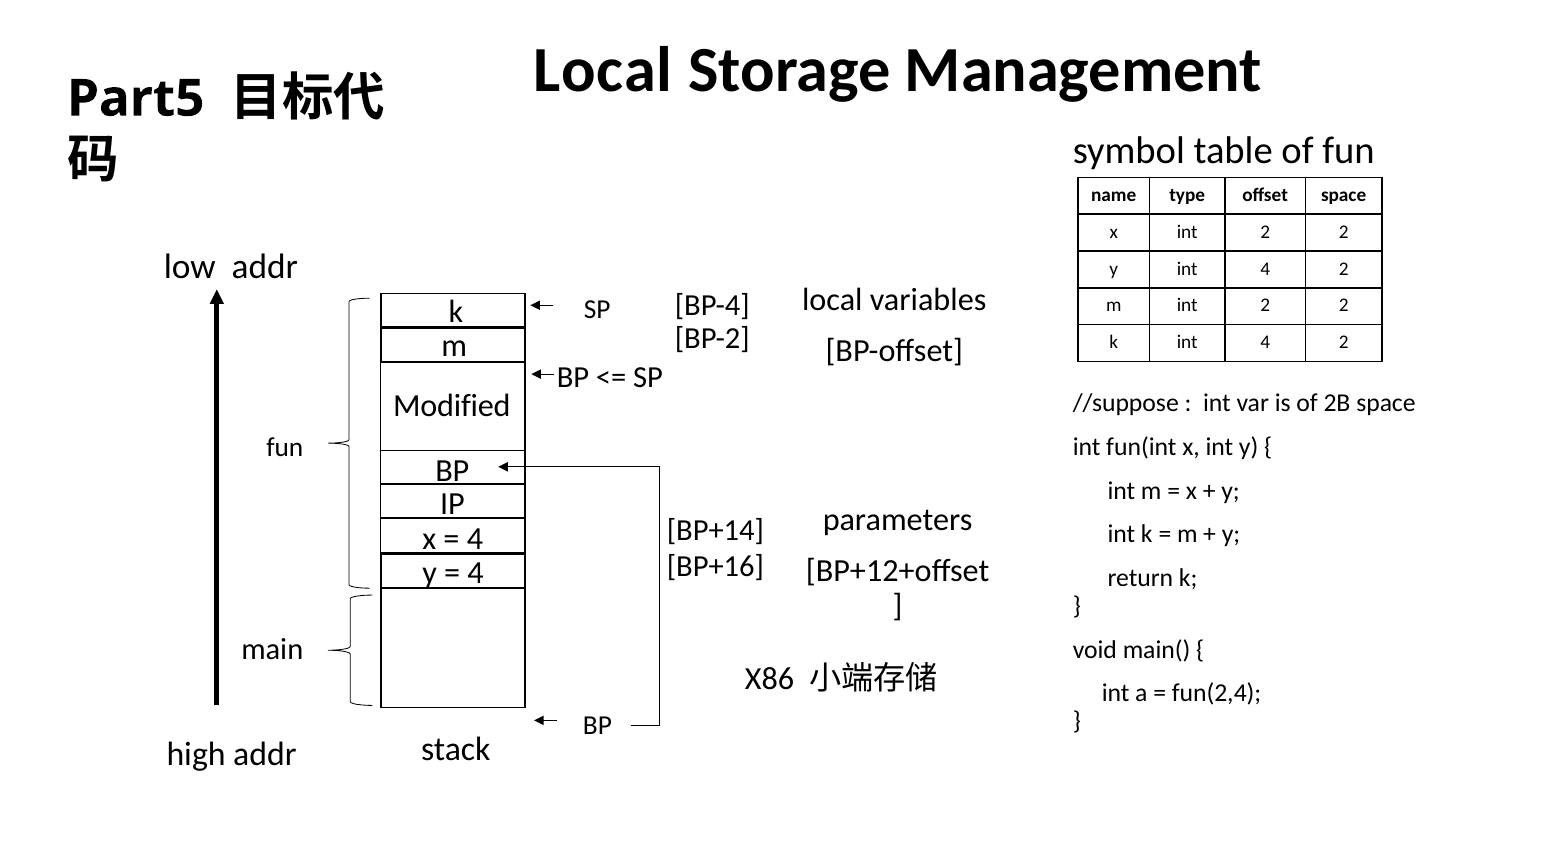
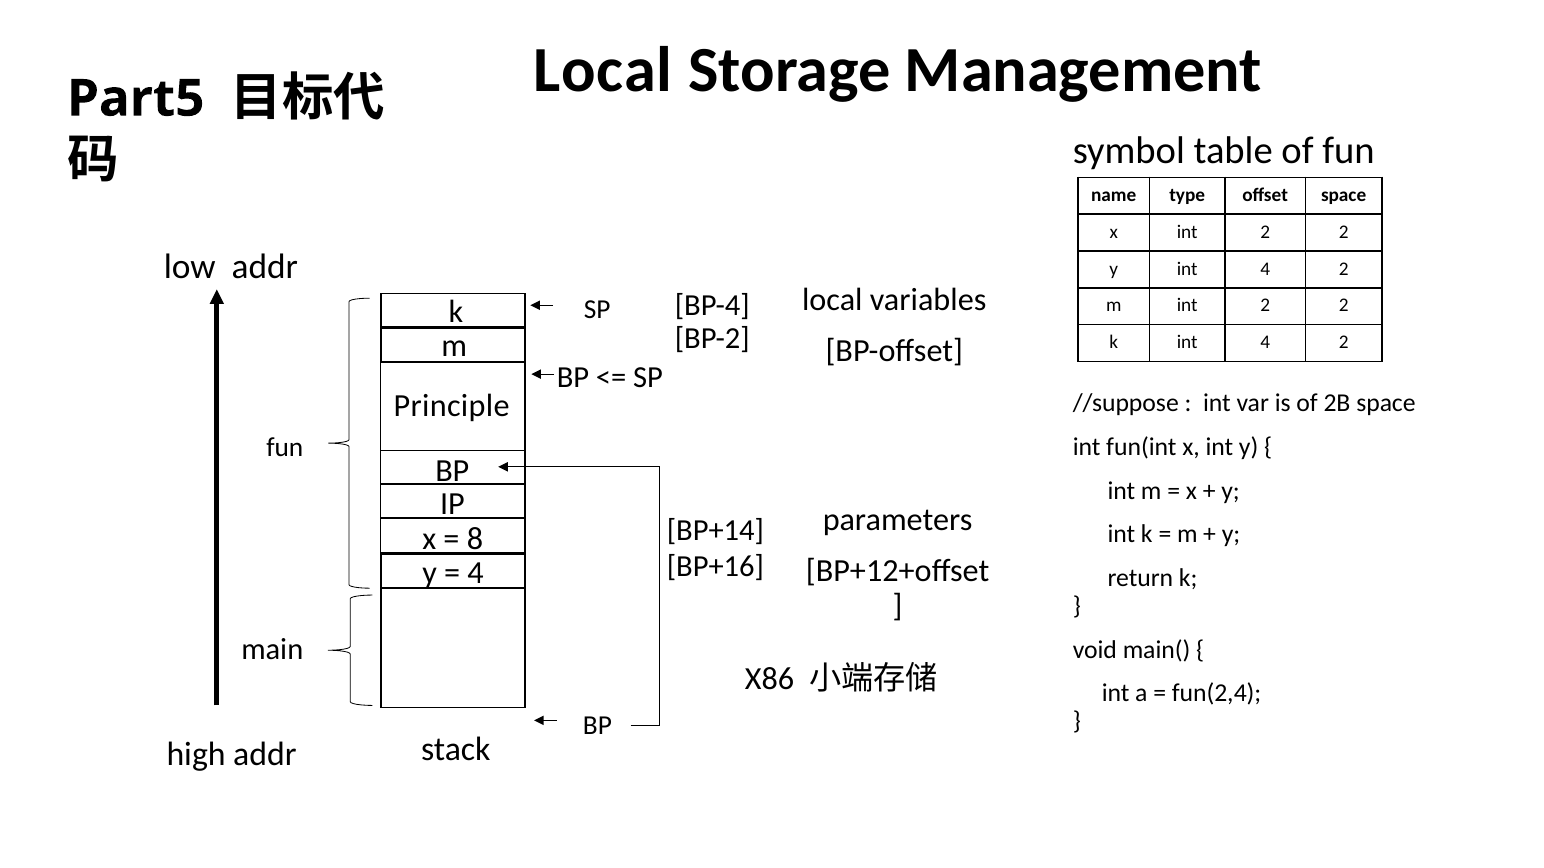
Modified: Modified -> Principle
4 at (475, 539): 4 -> 8
